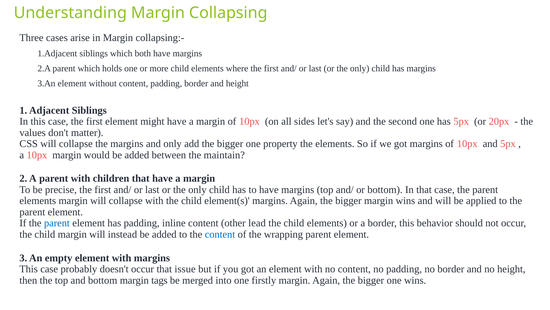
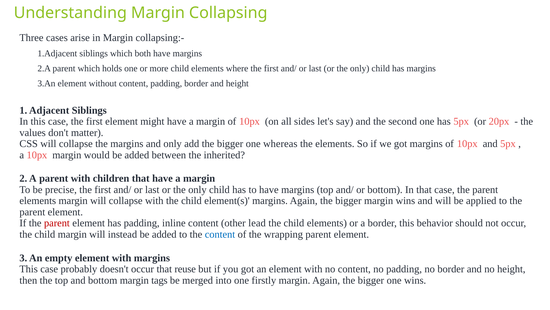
property: property -> whereas
maintain: maintain -> inherited
parent at (57, 223) colour: blue -> red
issue: issue -> reuse
